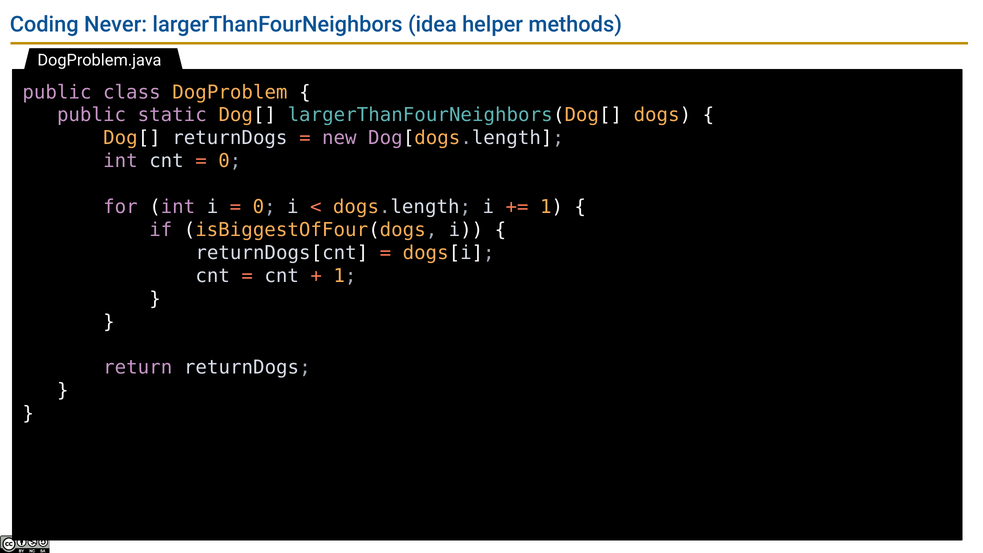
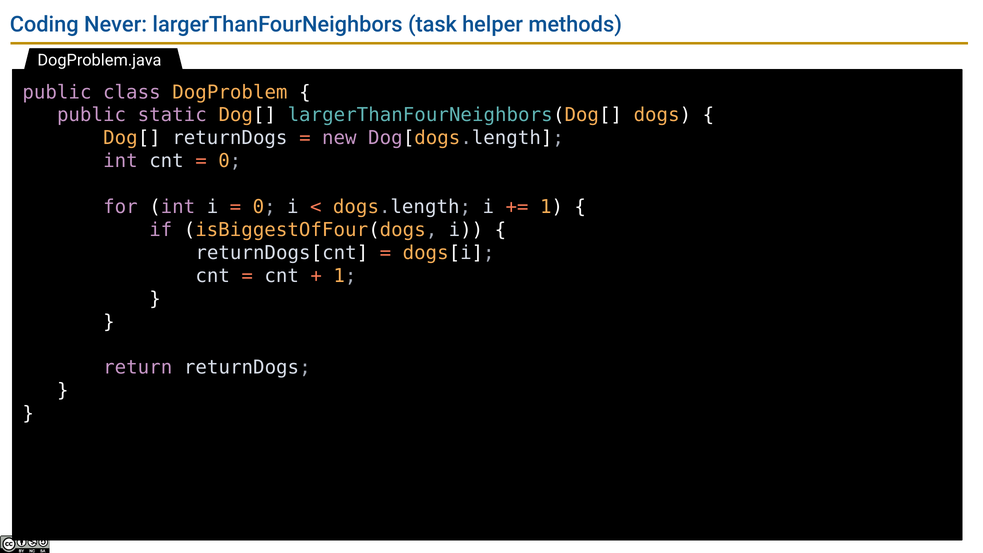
idea: idea -> task
